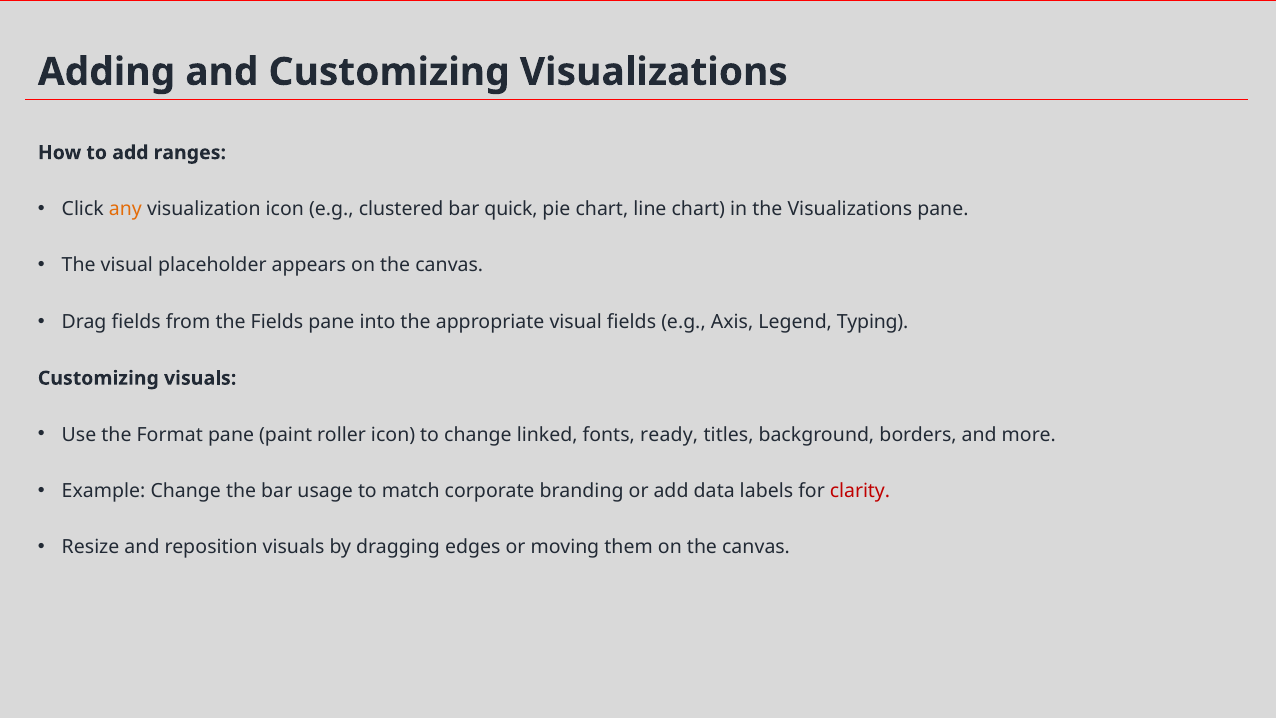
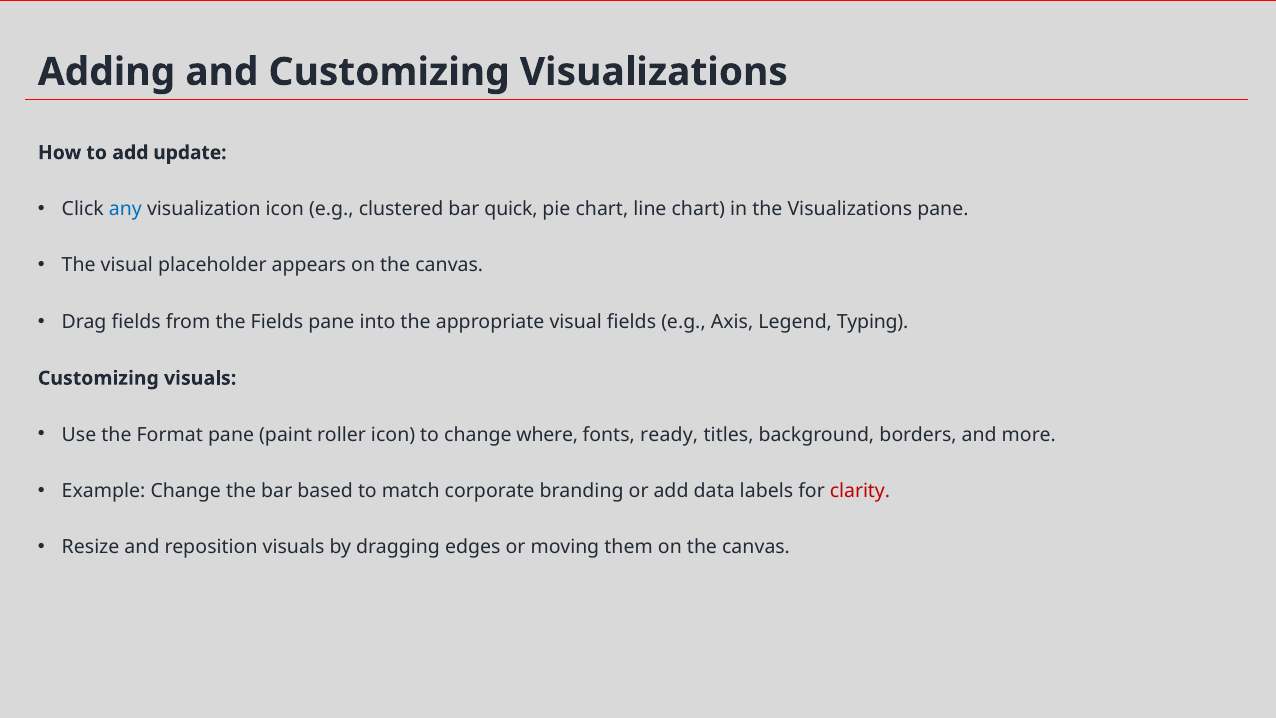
ranges: ranges -> update
any colour: orange -> blue
linked: linked -> where
usage: usage -> based
